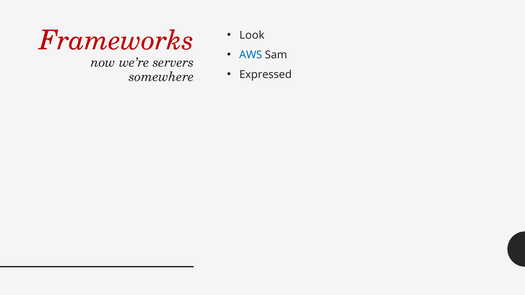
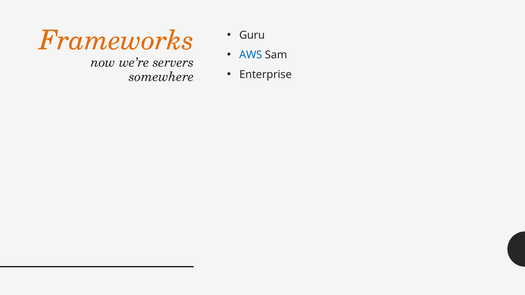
Look: Look -> Guru
Frameworks colour: red -> orange
Expressed: Expressed -> Enterprise
